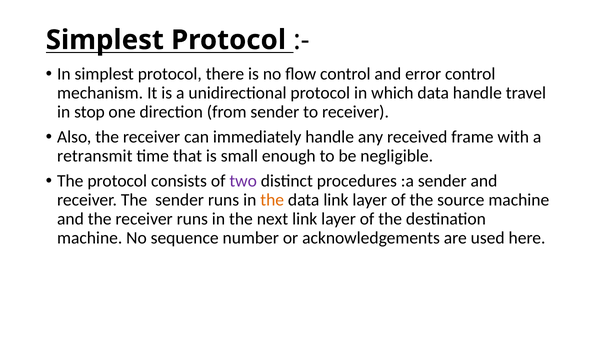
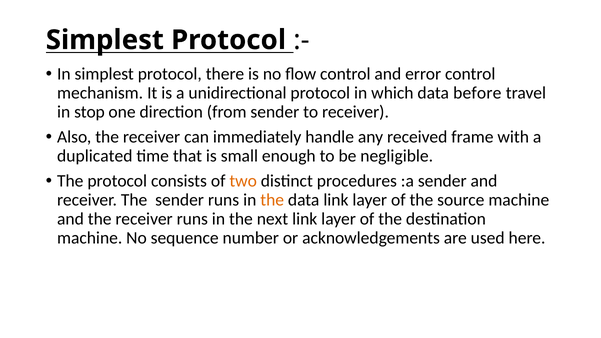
data handle: handle -> before
retransmit: retransmit -> duplicated
two colour: purple -> orange
